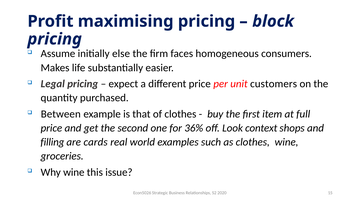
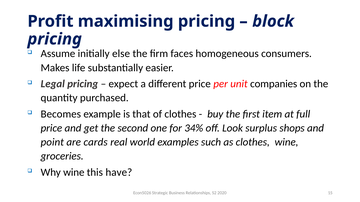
customers: customers -> companies
Between: Between -> Becomes
36%: 36% -> 34%
context: context -> surplus
filling: filling -> point
issue: issue -> have
